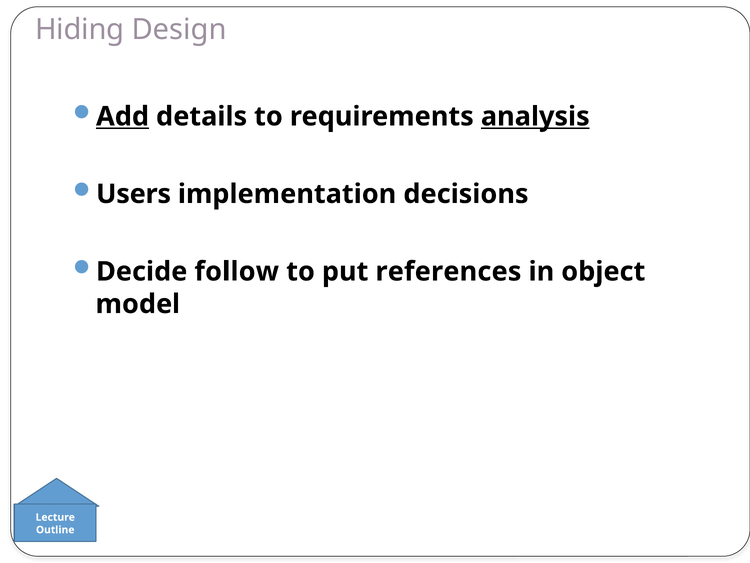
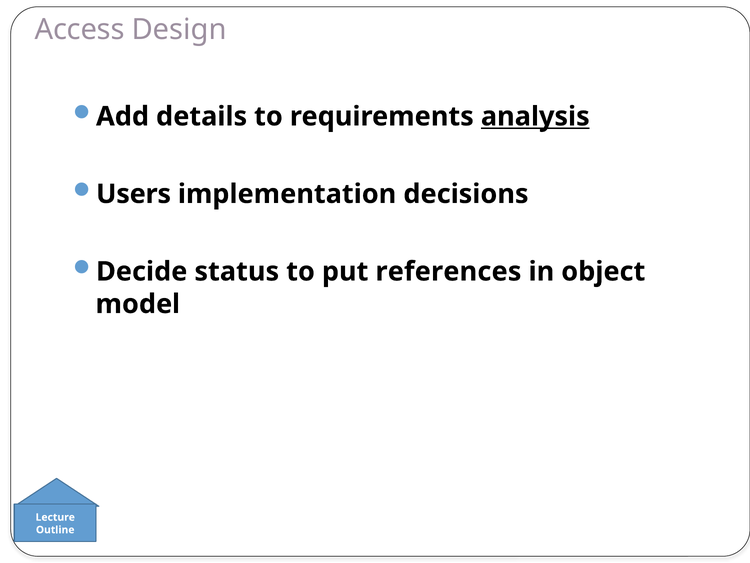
Hiding: Hiding -> Access
Add underline: present -> none
follow: follow -> status
